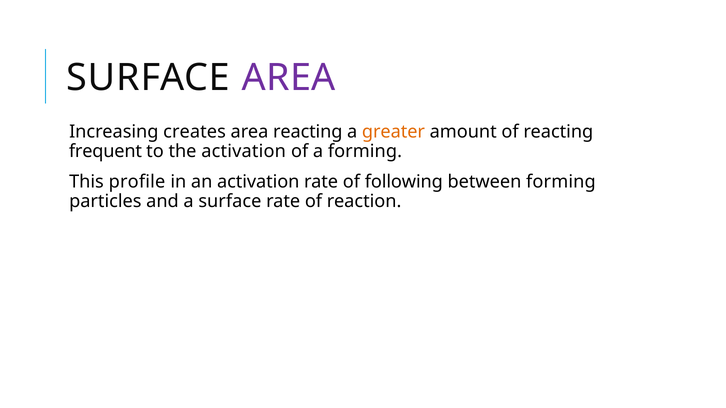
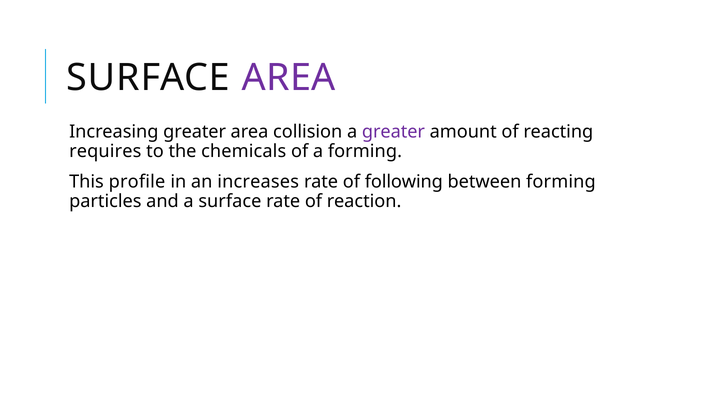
Increasing creates: creates -> greater
area reacting: reacting -> collision
greater at (393, 132) colour: orange -> purple
frequent: frequent -> requires
the activation: activation -> chemicals
an activation: activation -> increases
